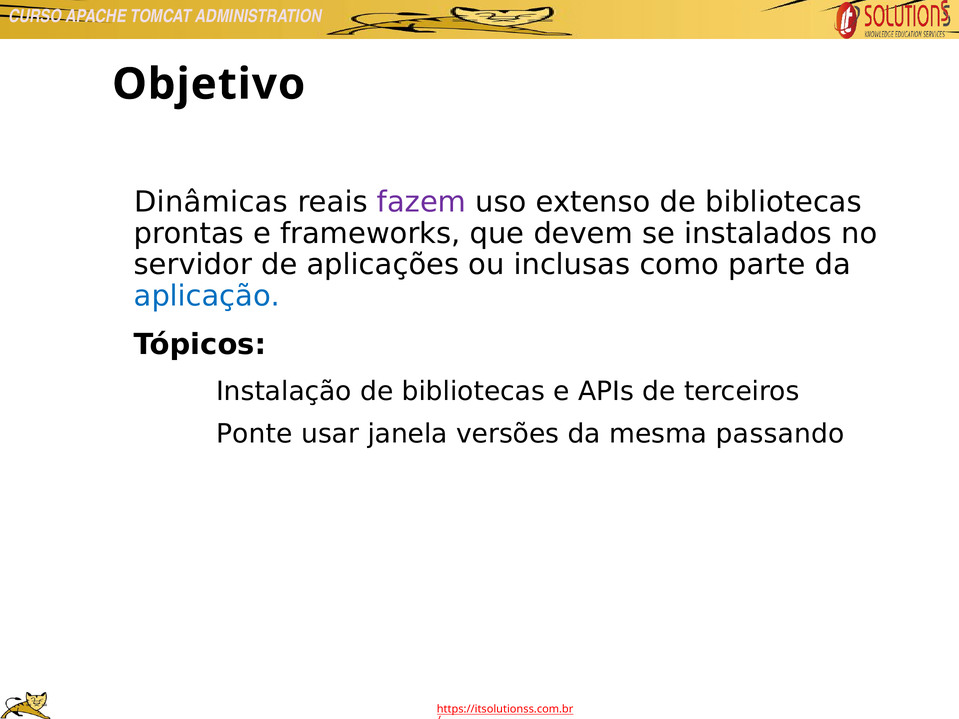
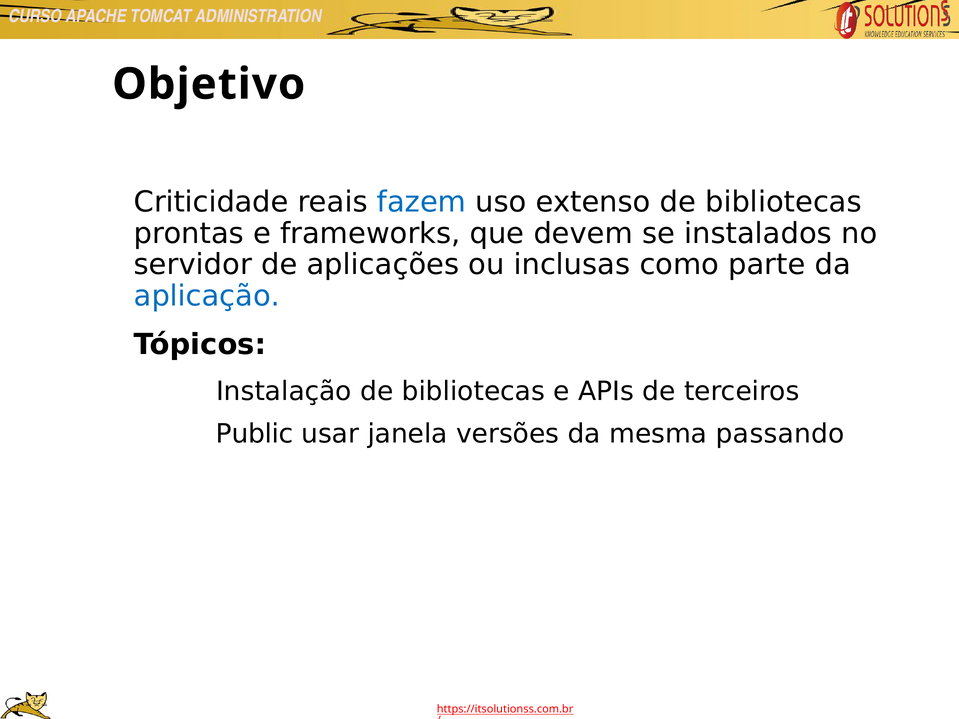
Dinâmicas: Dinâmicas -> Criticidade
fazem colour: purple -> blue
Ponte: Ponte -> Public
